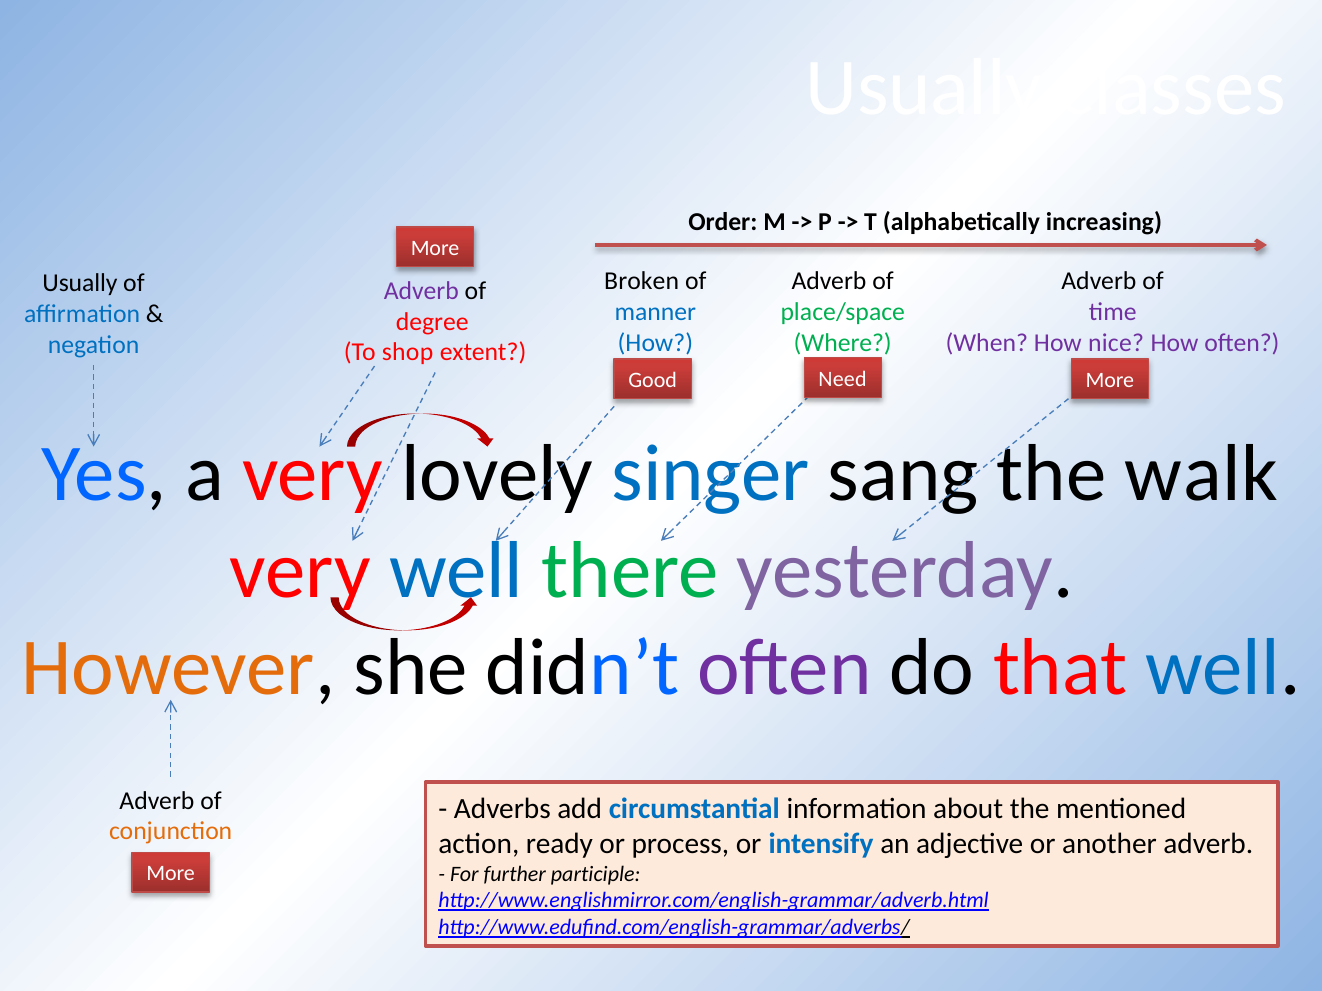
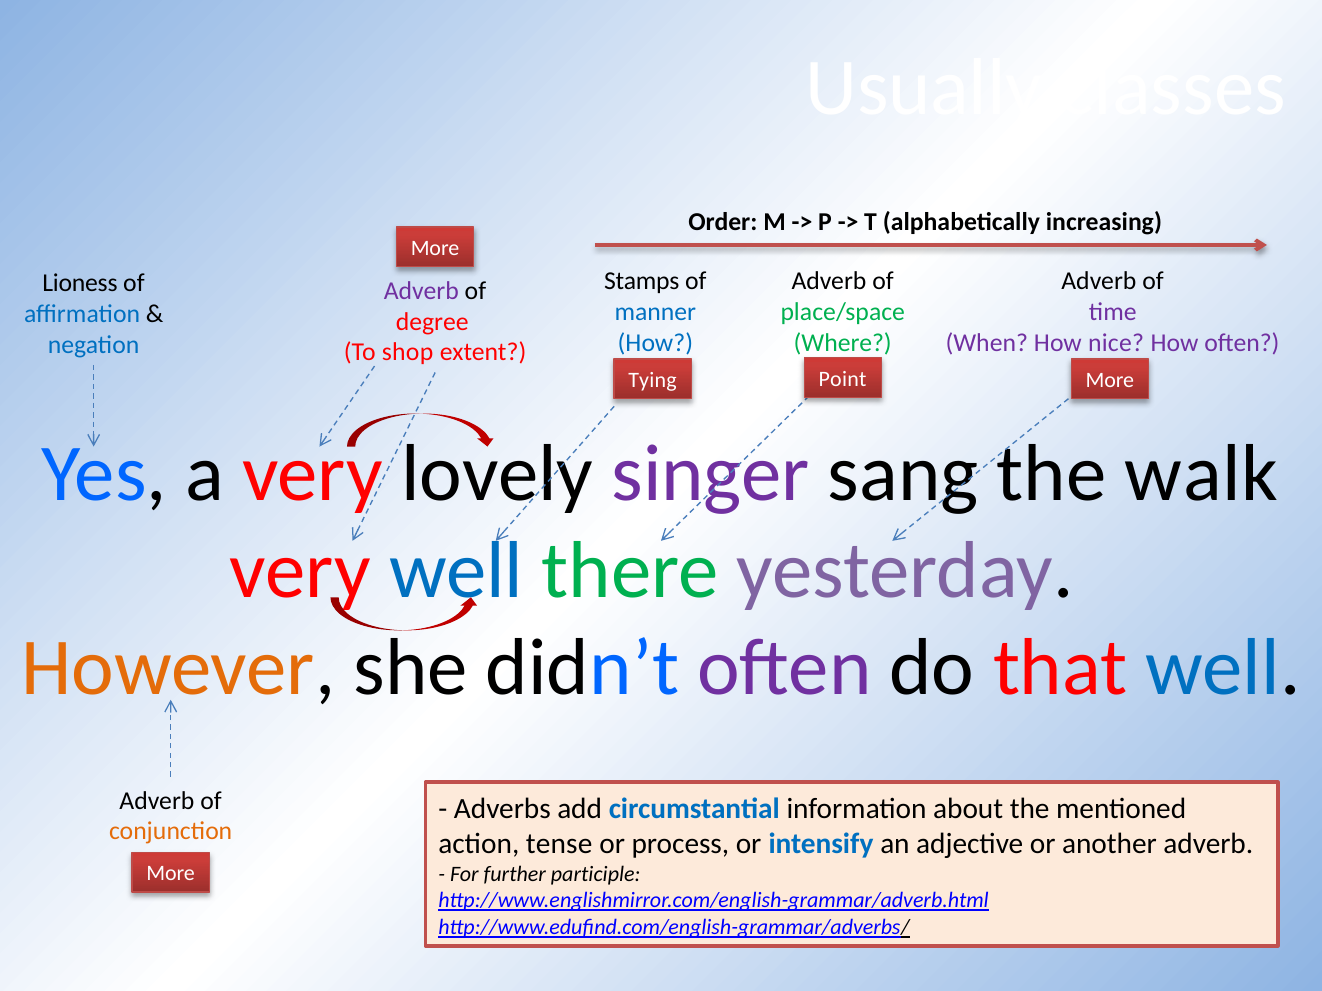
Broken: Broken -> Stamps
Usually at (80, 283): Usually -> Lioness
Need: Need -> Point
Good: Good -> Tying
singer colour: blue -> purple
ready: ready -> tense
